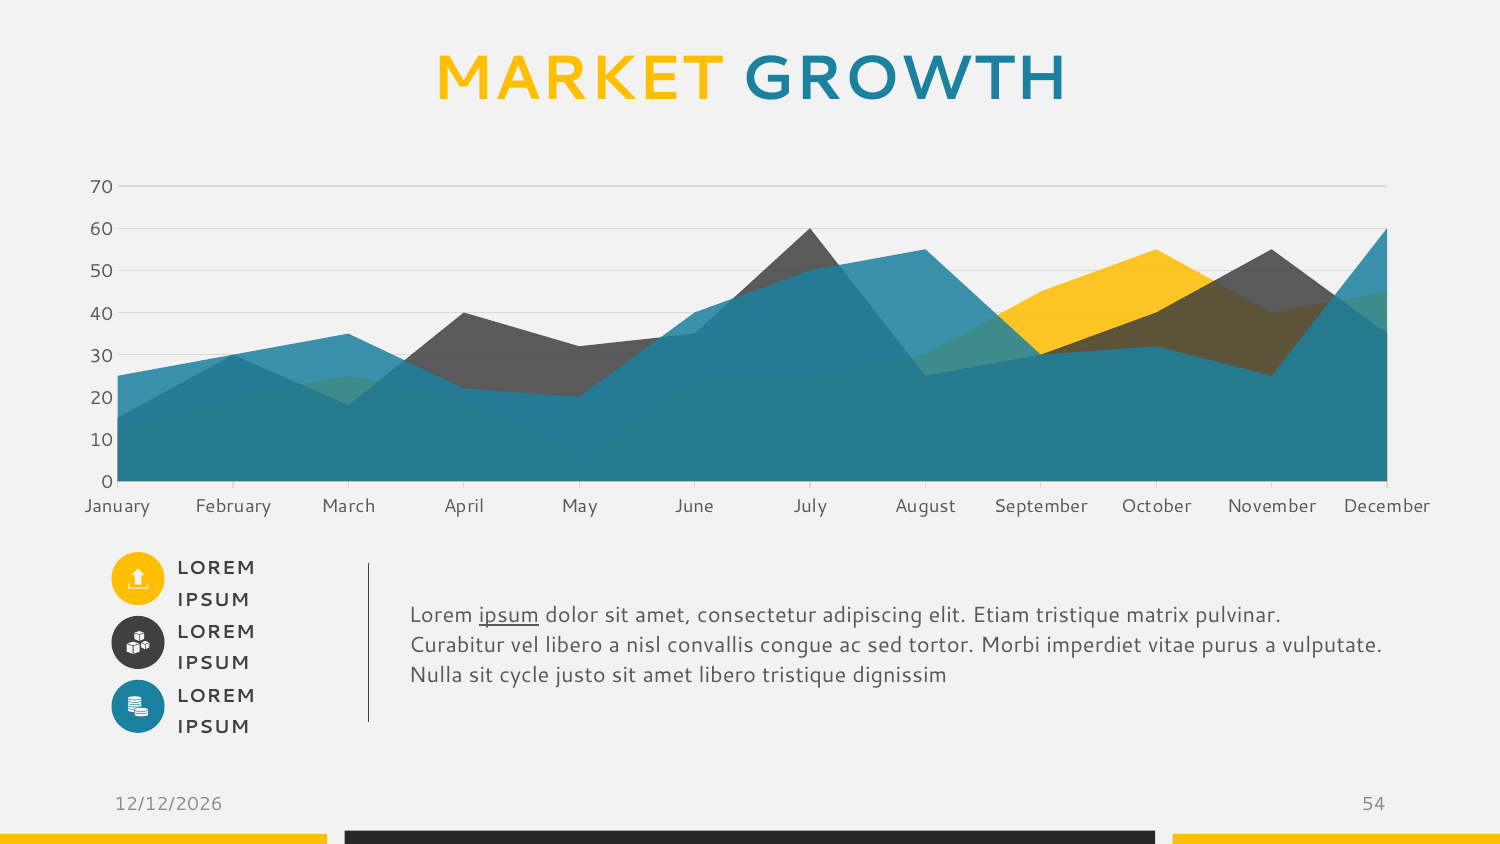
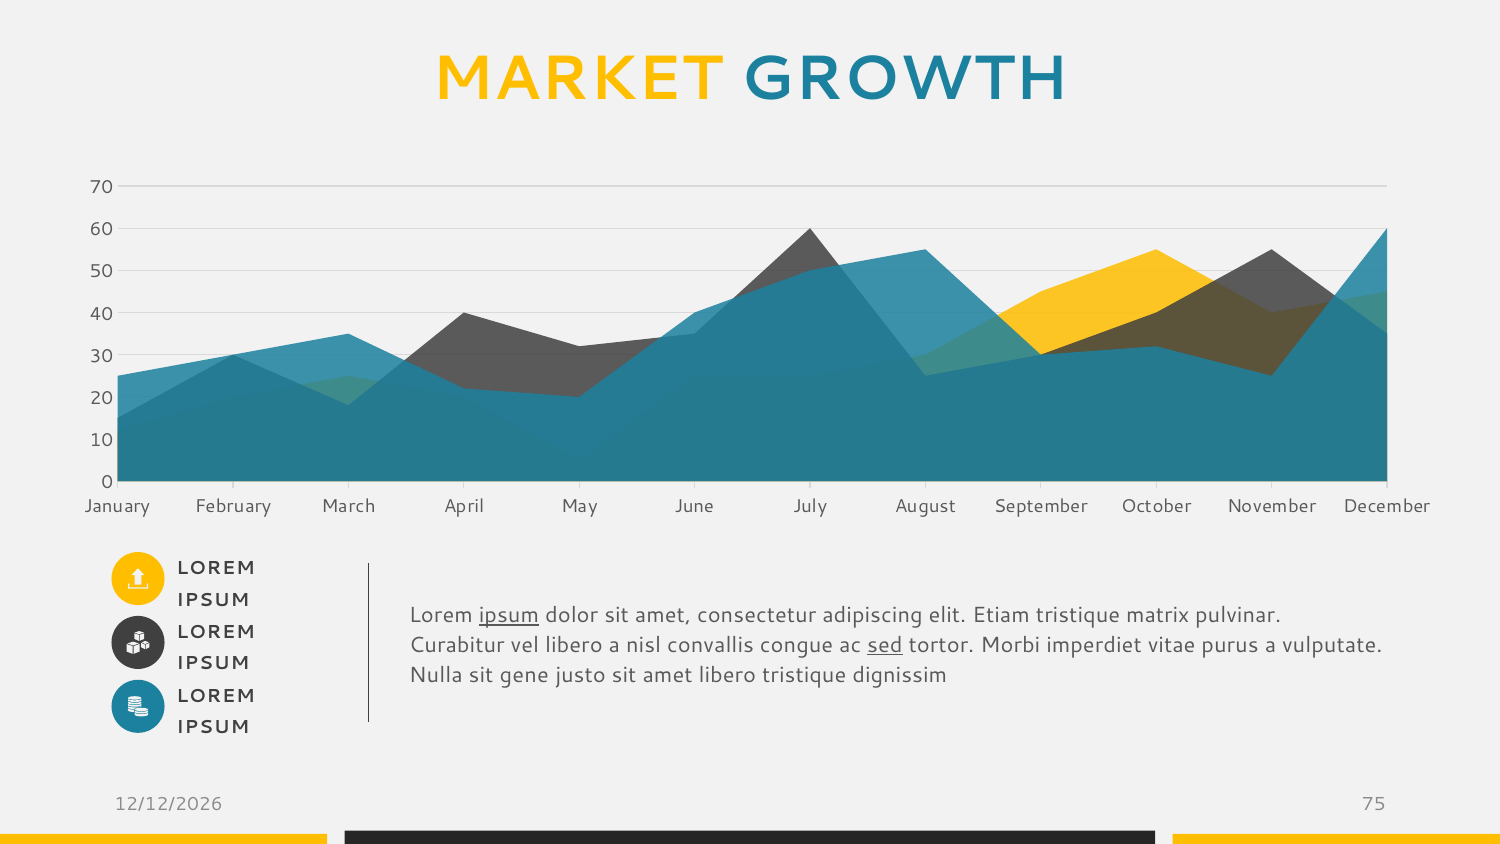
sed underline: none -> present
cycle: cycle -> gene
54: 54 -> 75
